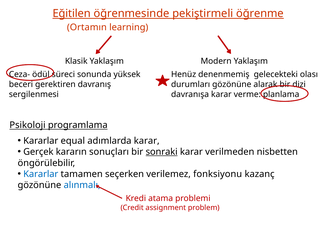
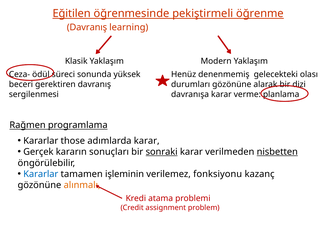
Ortamın at (87, 27): Ortamın -> Davranış
Psikoloji: Psikoloji -> Rağmen
equal: equal -> those
nisbetten underline: none -> present
seçerken: seçerken -> işleminin
alınmalı colour: blue -> orange
